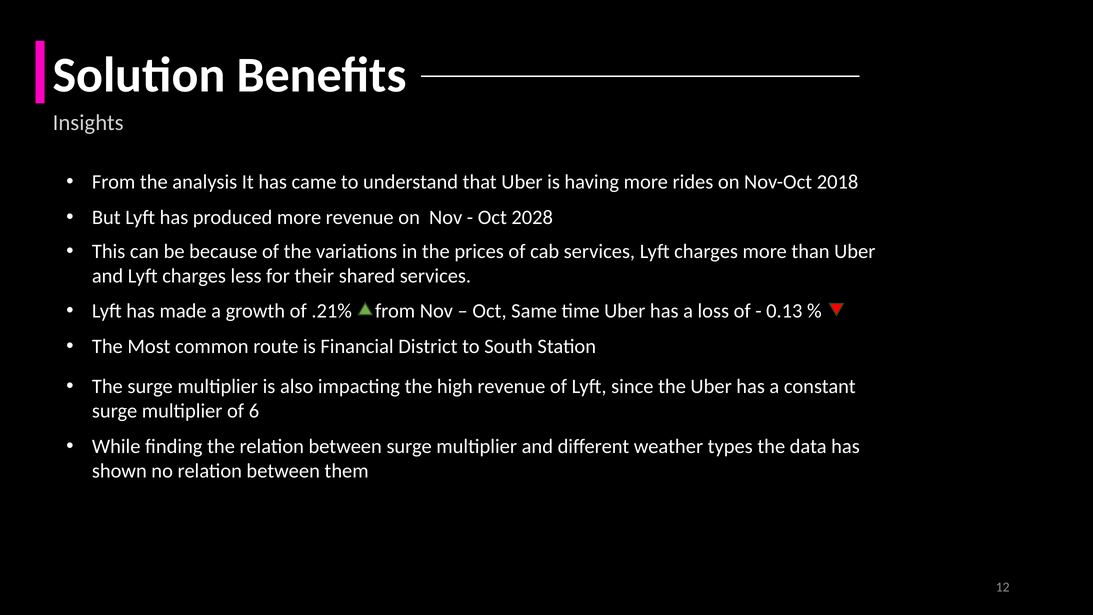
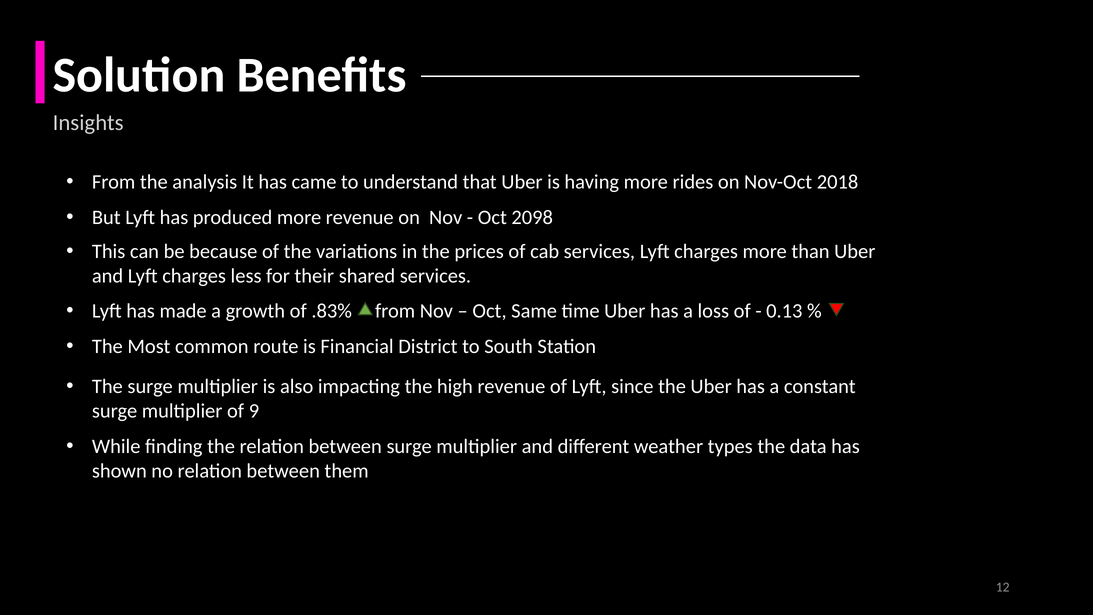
2028: 2028 -> 2098
.21%: .21% -> .83%
6: 6 -> 9
